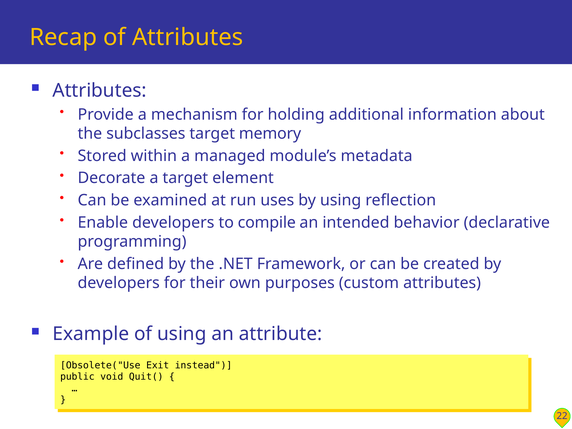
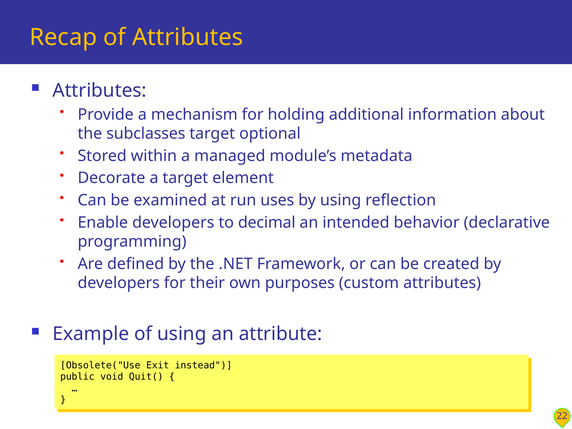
memory: memory -> optional
compile: compile -> decimal
